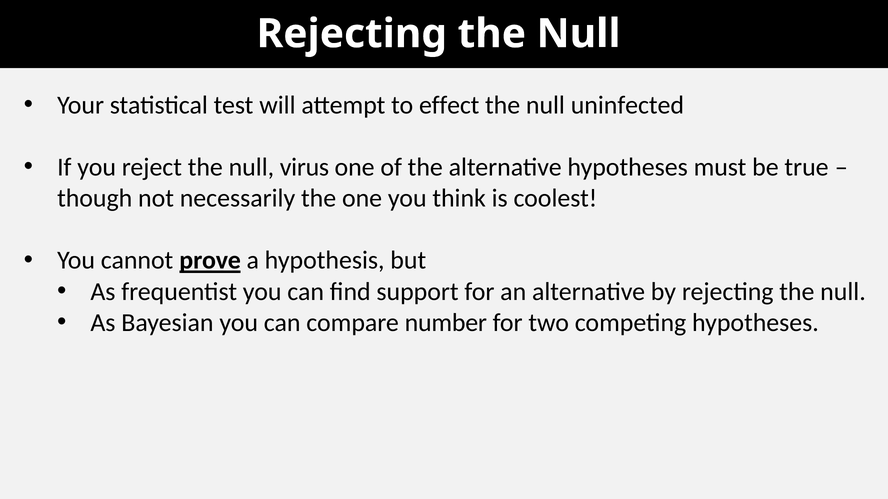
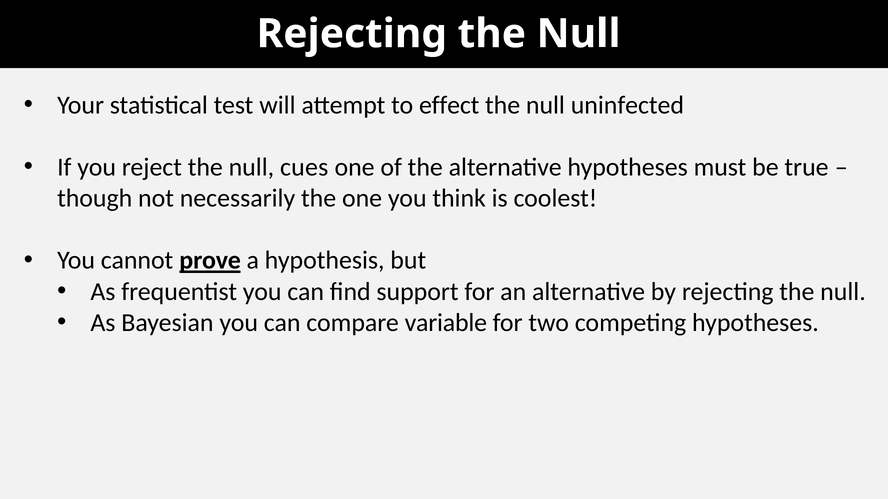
virus: virus -> cues
number: number -> variable
